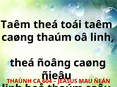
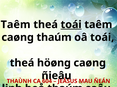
toái at (71, 25) underline: none -> present
oâ linh: linh -> toái
ñoâng: ñoâng -> höøng
